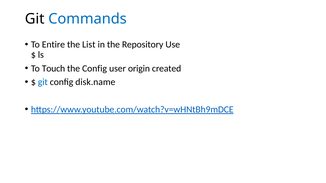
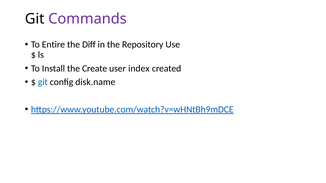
Commands colour: blue -> purple
List: List -> Diff
Touch: Touch -> Install
the Config: Config -> Create
origin: origin -> index
